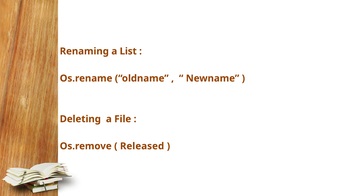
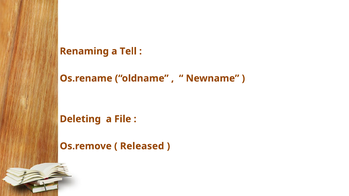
List: List -> Tell
